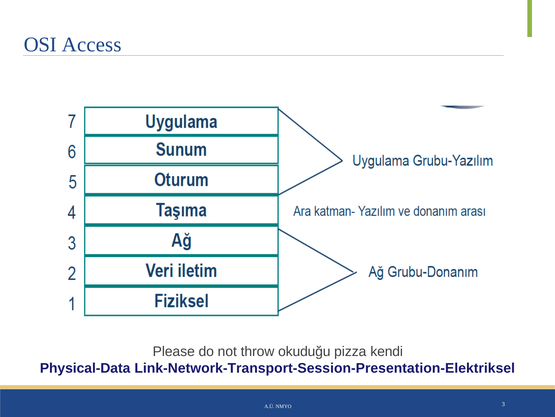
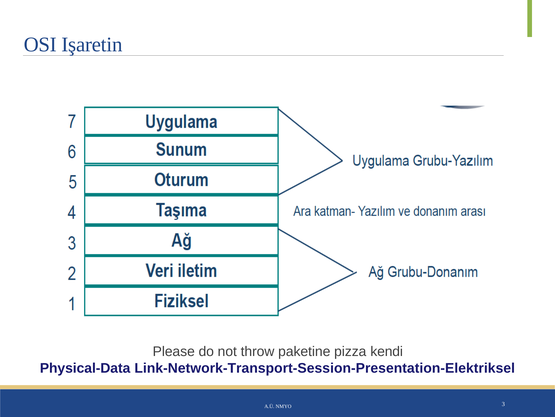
Access: Access -> Işaretin
okuduğu: okuduğu -> paketine
